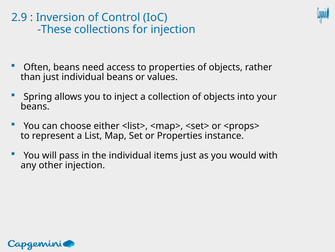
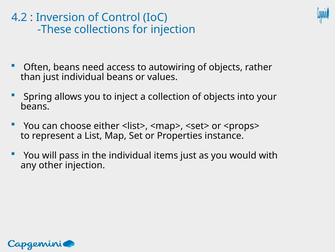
2.9: 2.9 -> 4.2
to properties: properties -> autowiring
